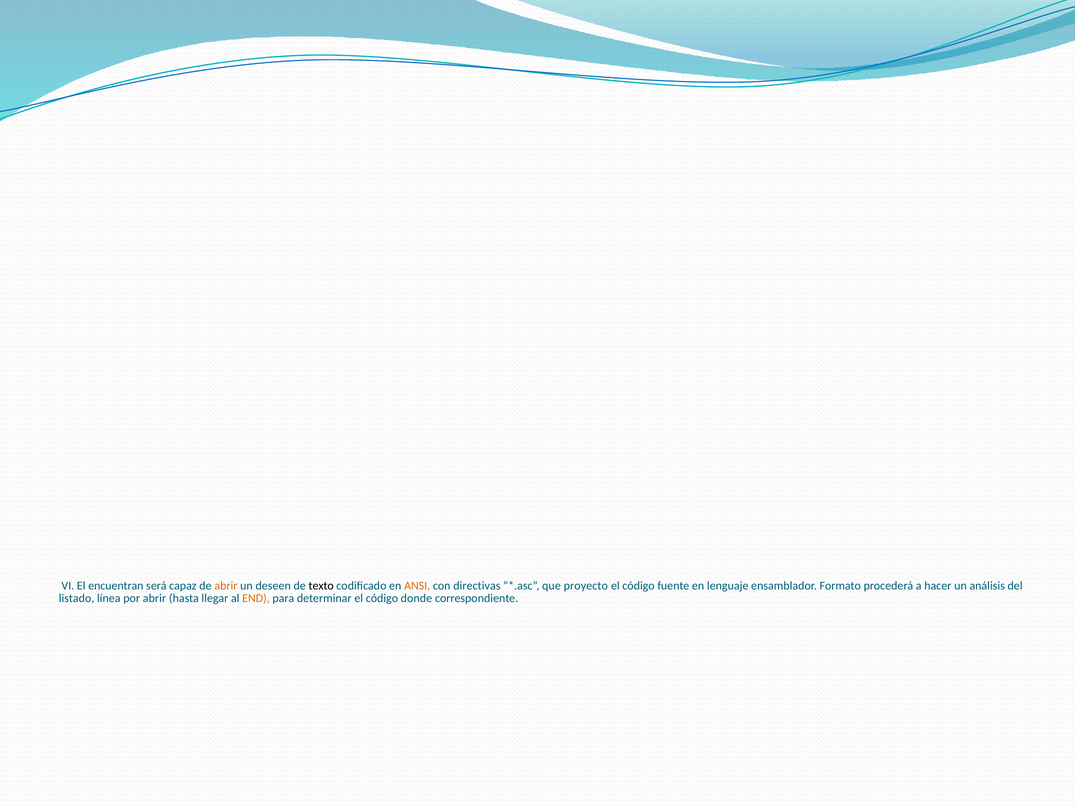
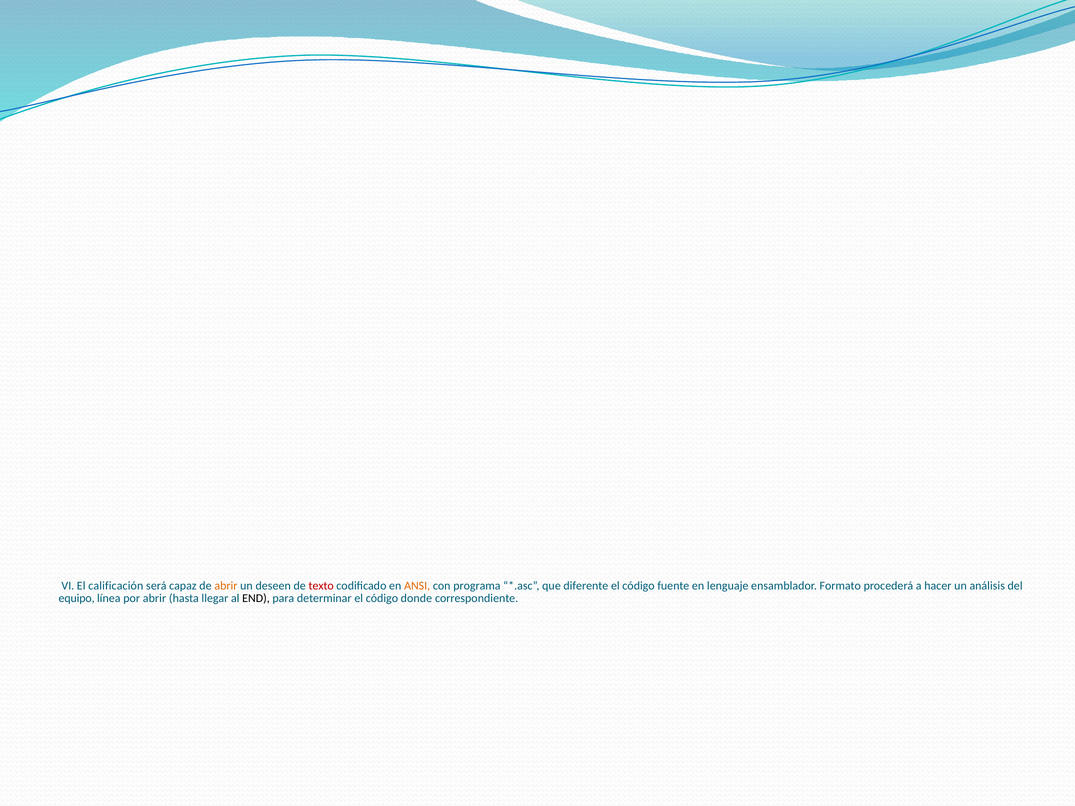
encuentran: encuentran -> calificación
texto colour: black -> red
directivas: directivas -> programa
proyecto: proyecto -> diferente
listado: listado -> equipo
END colour: orange -> black
